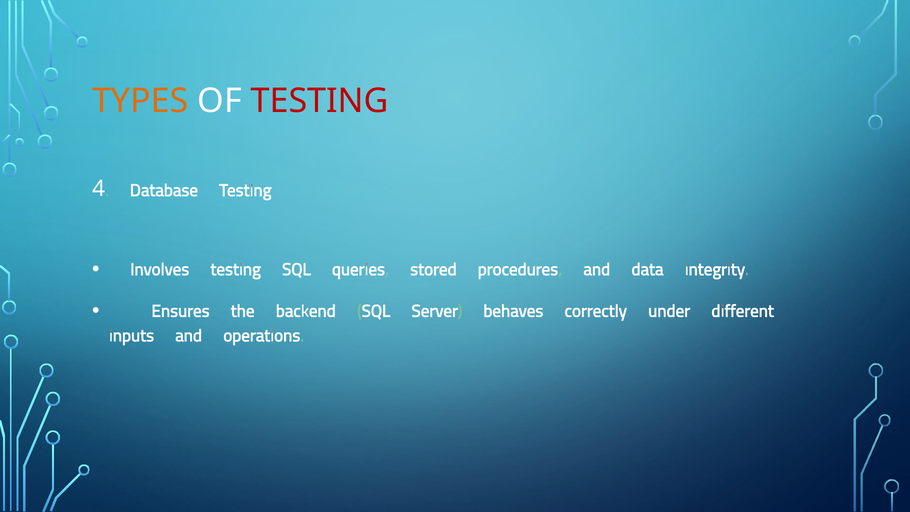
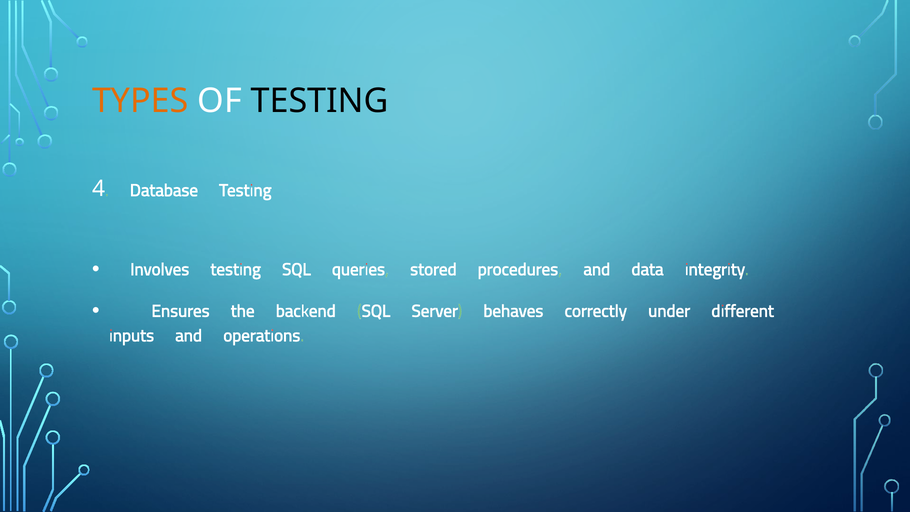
TESTING colour: red -> black
